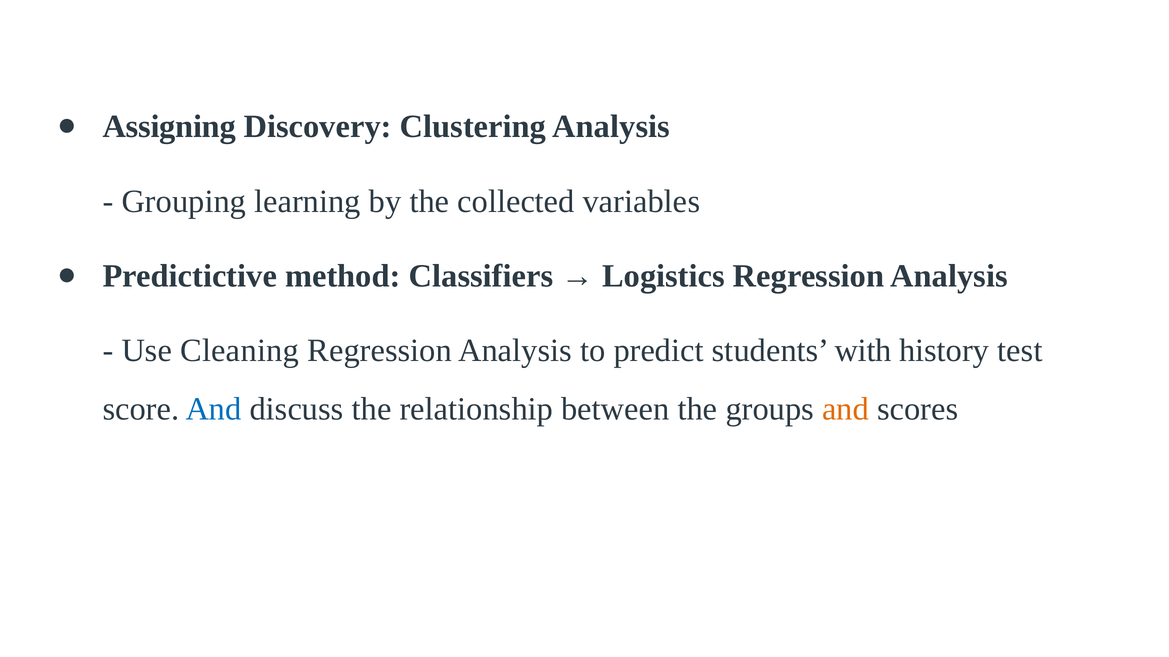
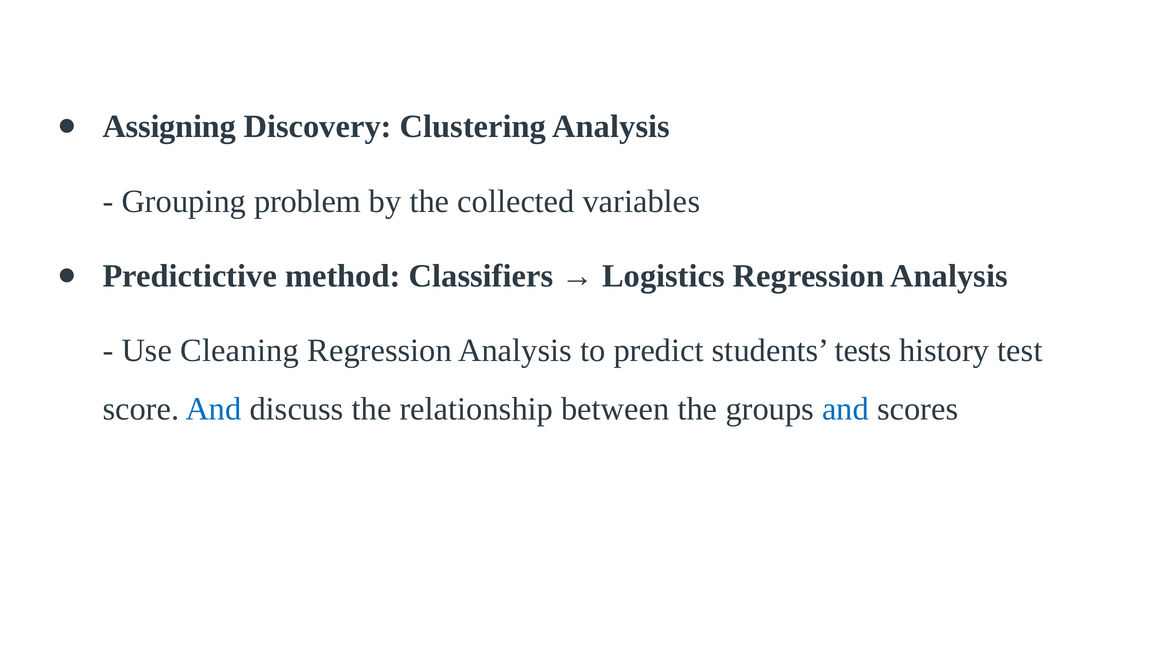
learning: learning -> problem
with: with -> tests
and at (846, 410) colour: orange -> blue
